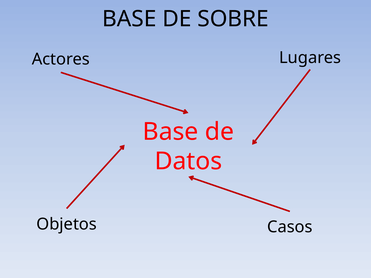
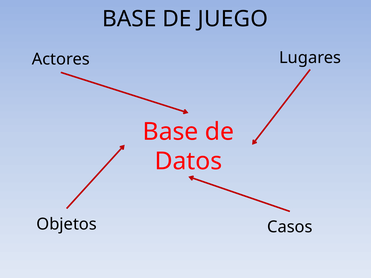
SOBRE: SOBRE -> JUEGO
